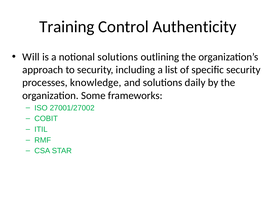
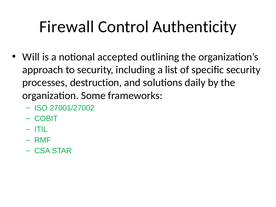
Training: Training -> Firewall
notional solutions: solutions -> accepted
knowledge: knowledge -> destruction
